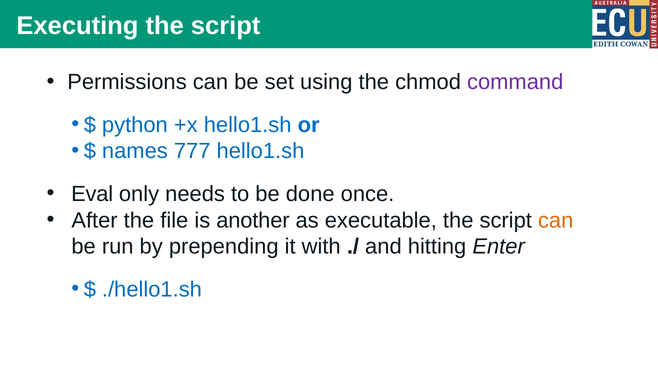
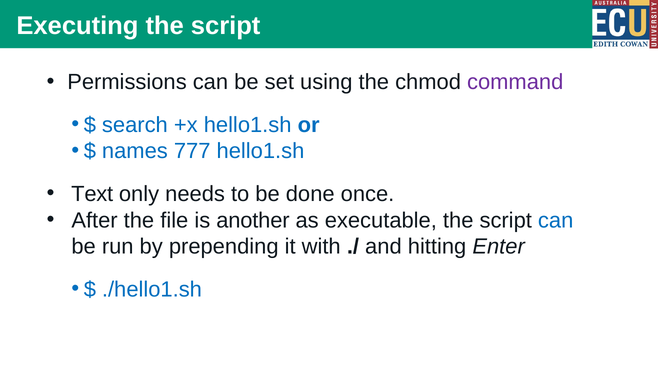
python: python -> search
Eval: Eval -> Text
can at (556, 220) colour: orange -> blue
